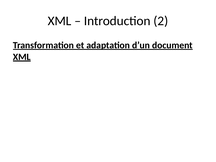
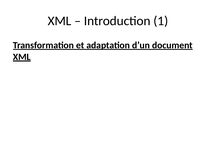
2: 2 -> 1
